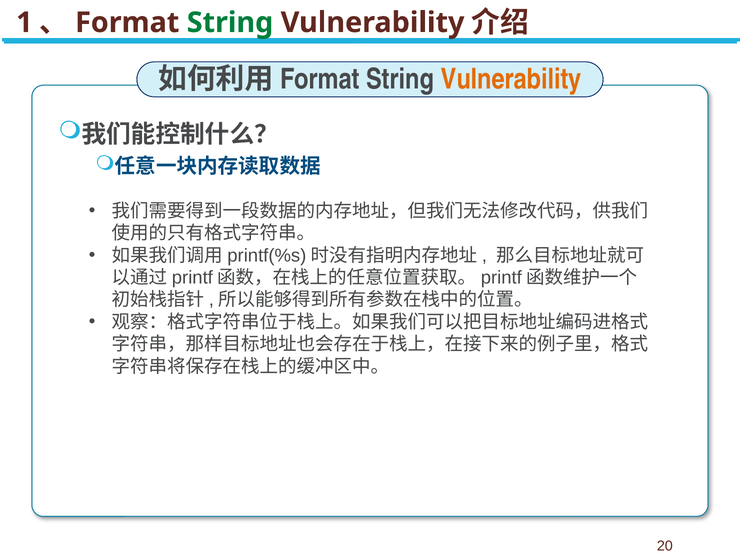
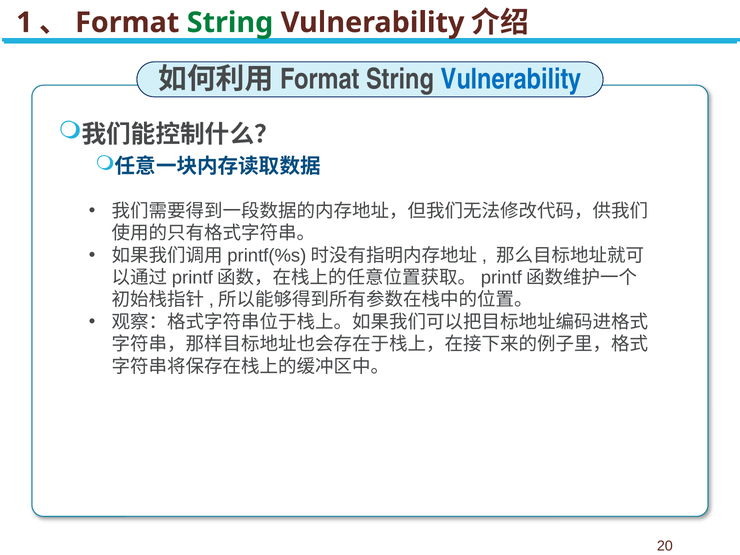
Vulnerability at (511, 79) colour: orange -> blue
